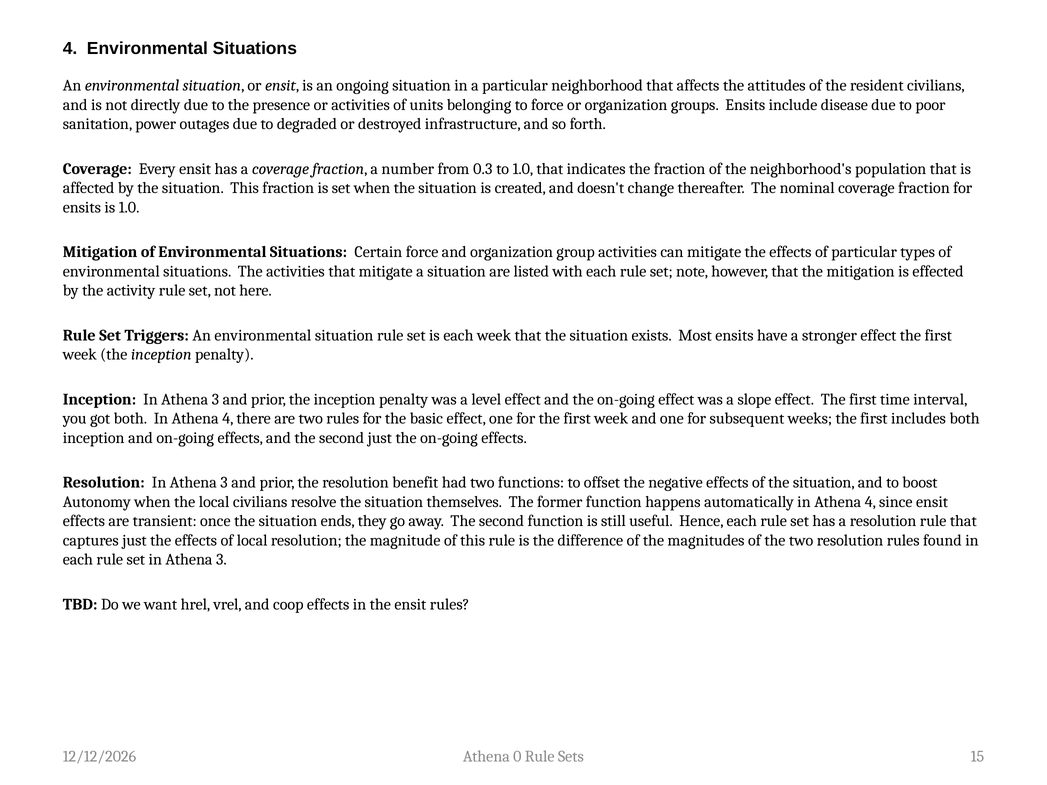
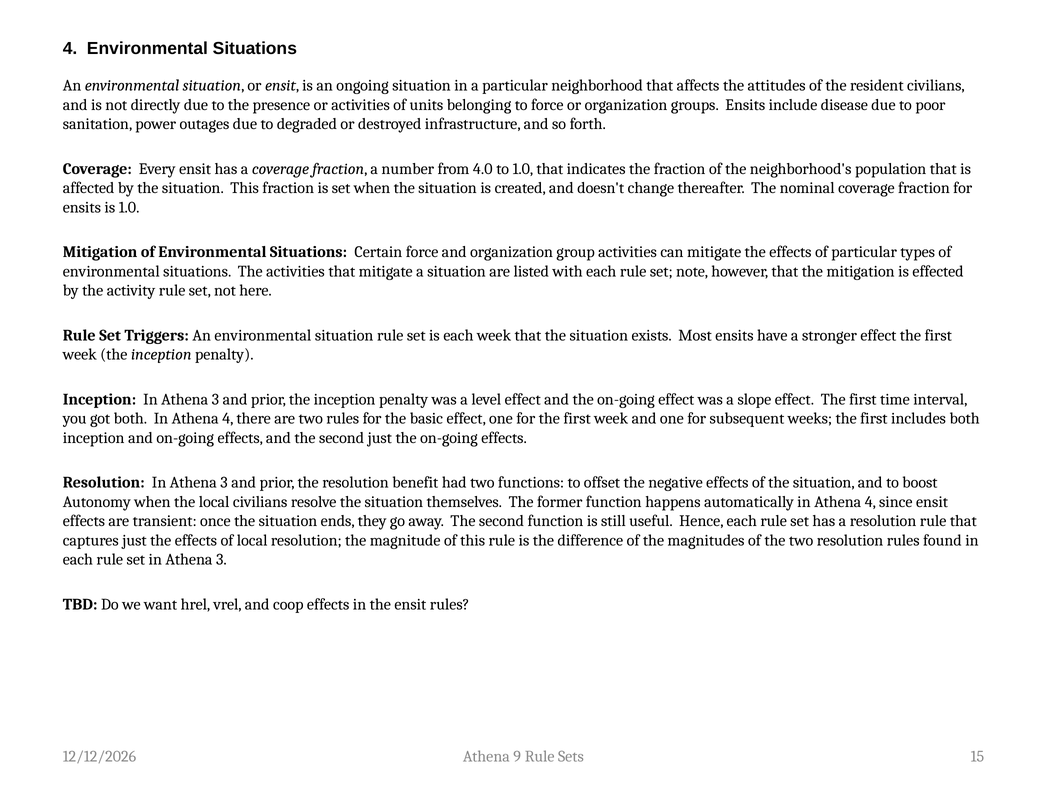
0.3: 0.3 -> 4.0
0: 0 -> 9
